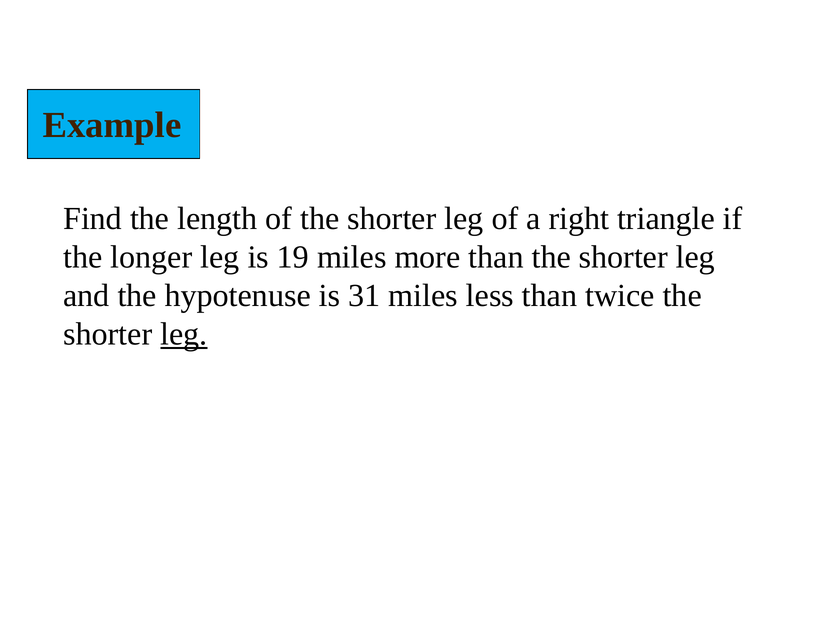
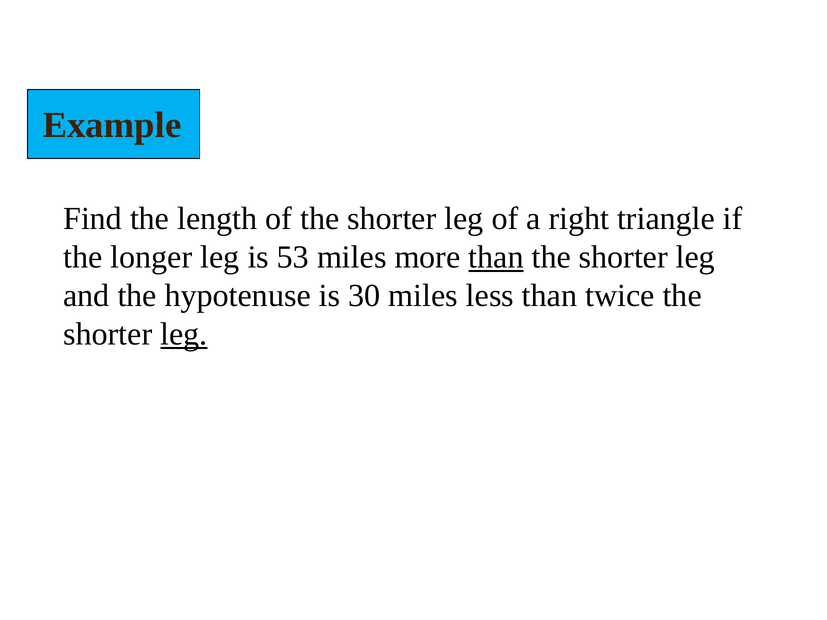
19: 19 -> 53
than at (496, 257) underline: none -> present
31: 31 -> 30
